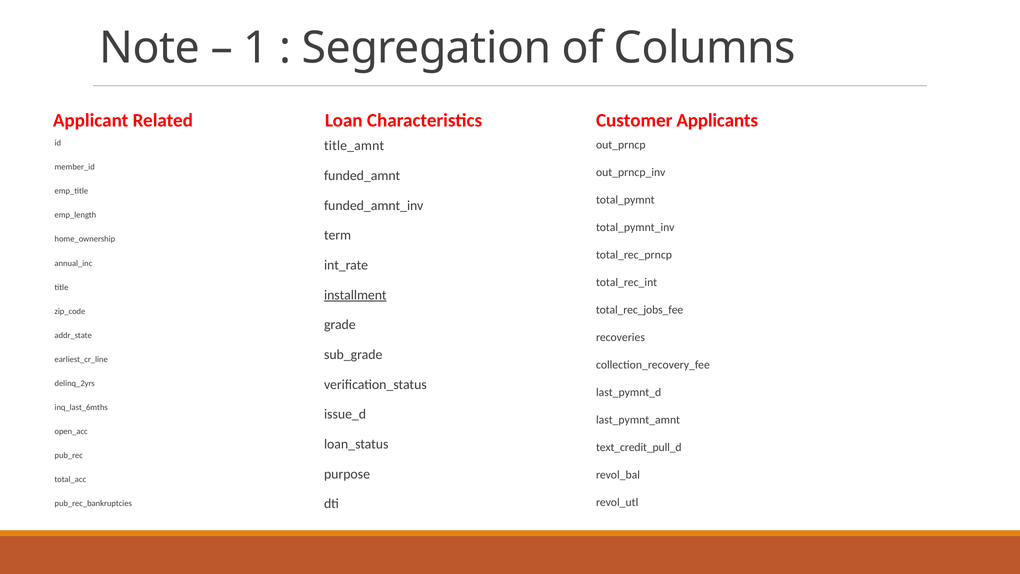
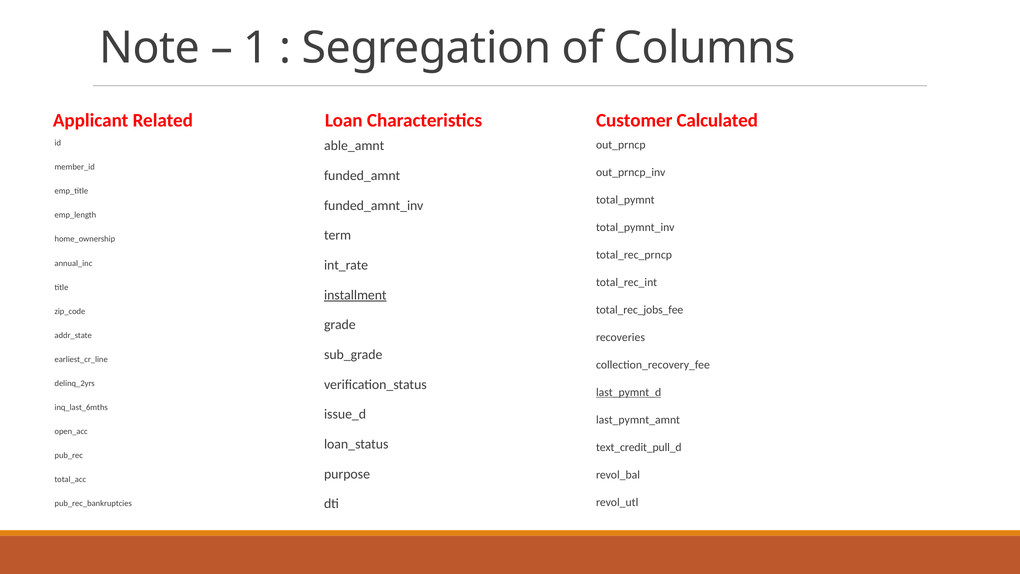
Applicants: Applicants -> Calculated
title_amnt: title_amnt -> able_amnt
last_pymnt_d underline: none -> present
